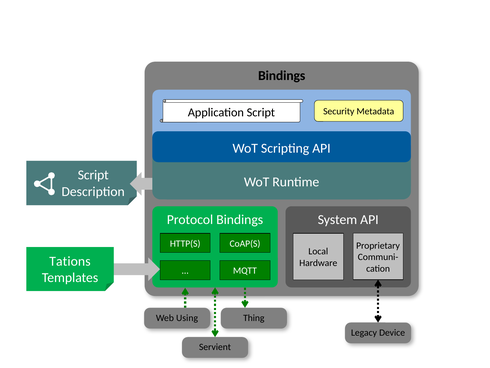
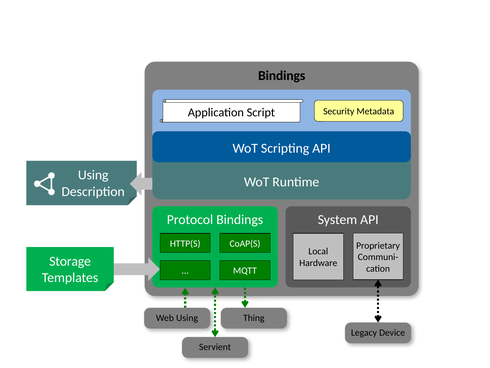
Script at (93, 175): Script -> Using
Tations: Tations -> Storage
